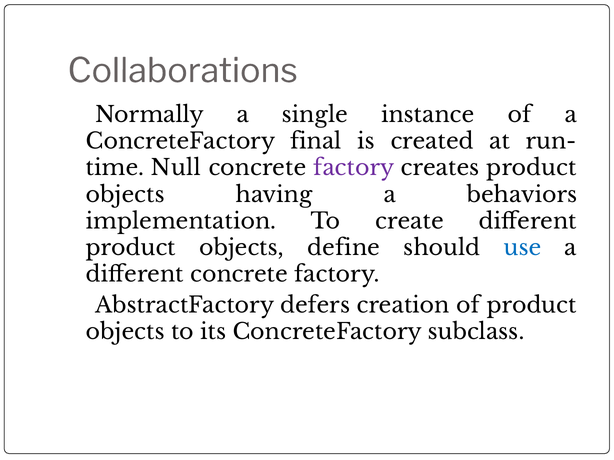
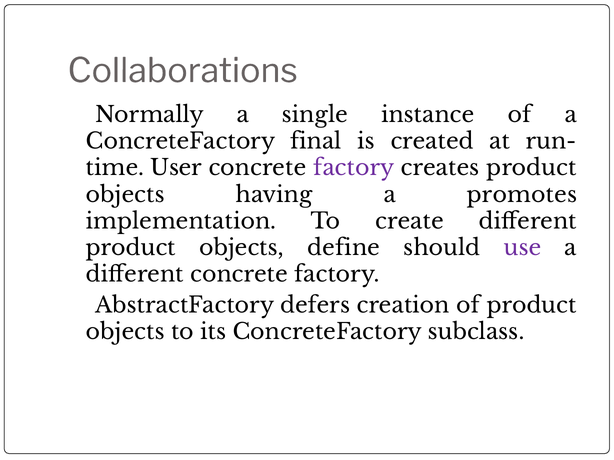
Null: Null -> User
behaviors: behaviors -> promotes
use colour: blue -> purple
